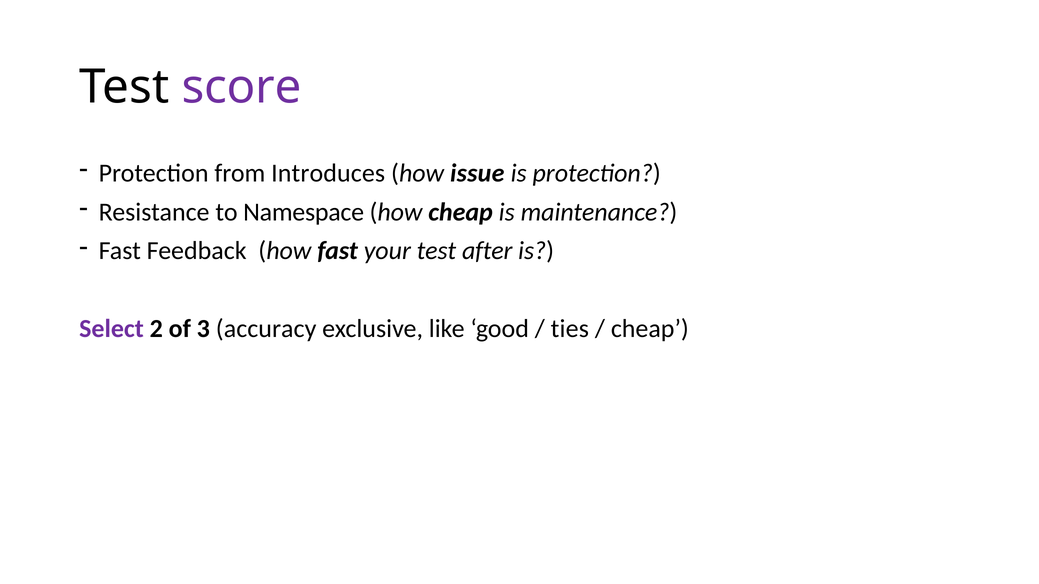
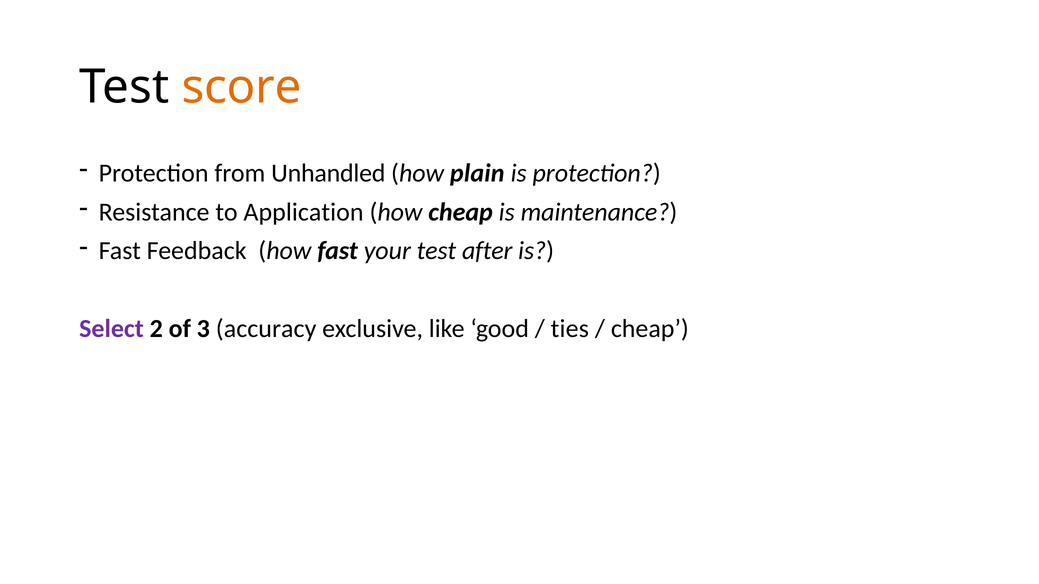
score colour: purple -> orange
Introduces: Introduces -> Unhandled
issue: issue -> plain
Namespace: Namespace -> Application
